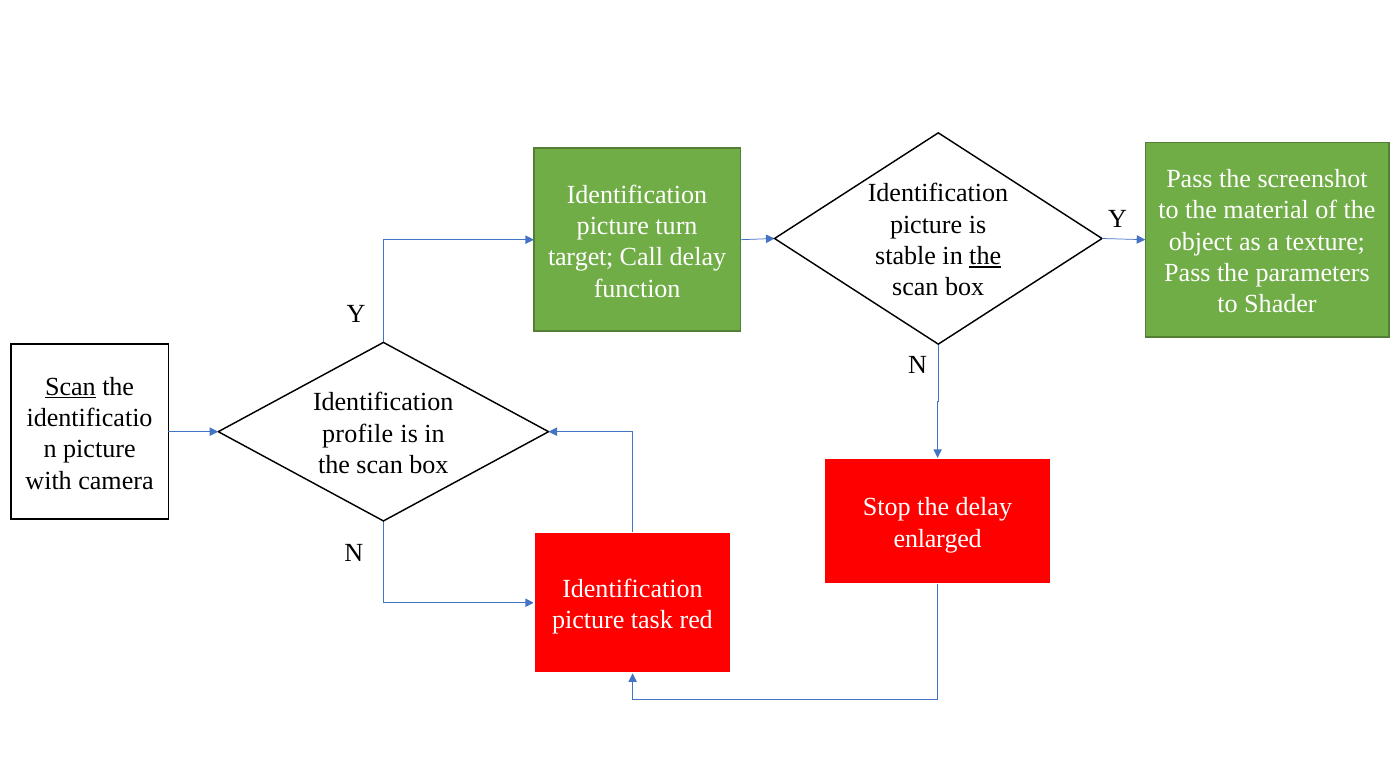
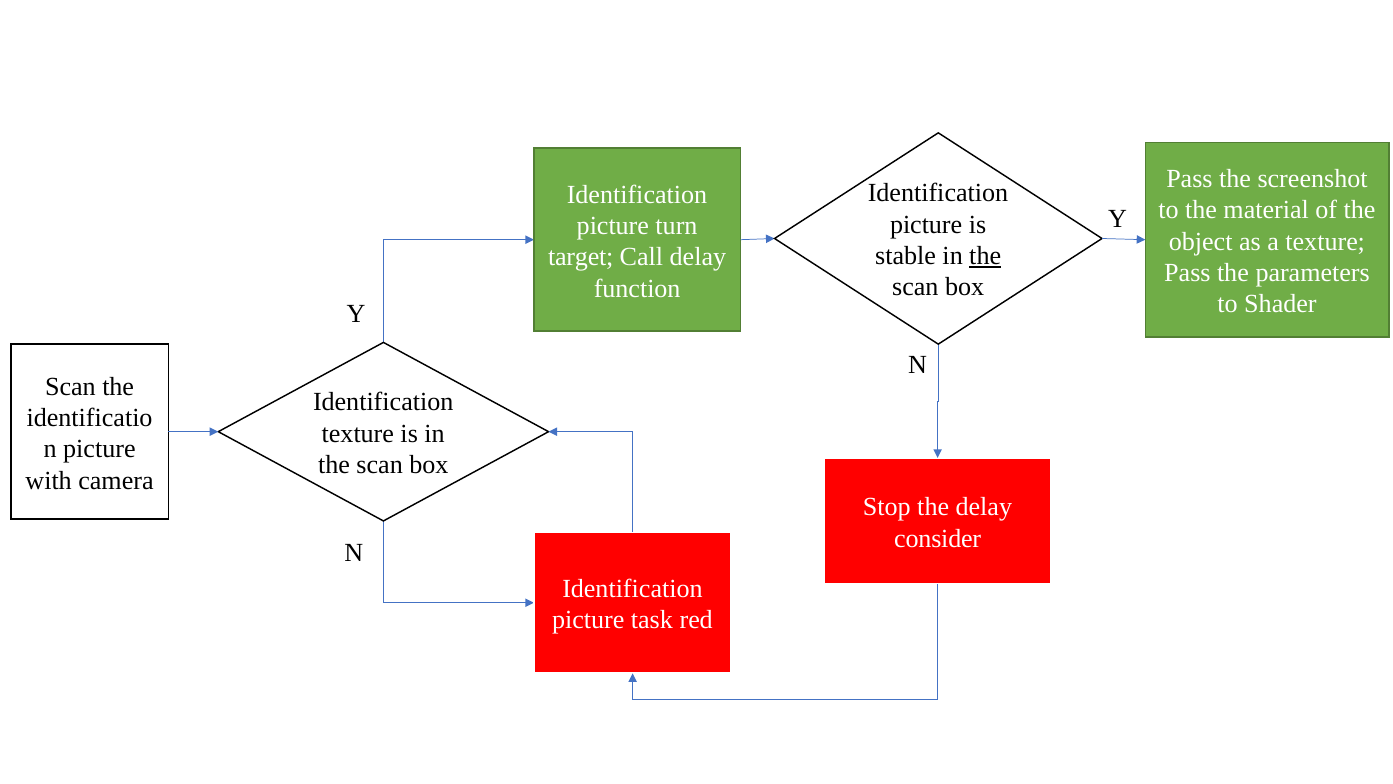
Scan at (70, 386) underline: present -> none
profile at (358, 433): profile -> texture
enlarged: enlarged -> consider
